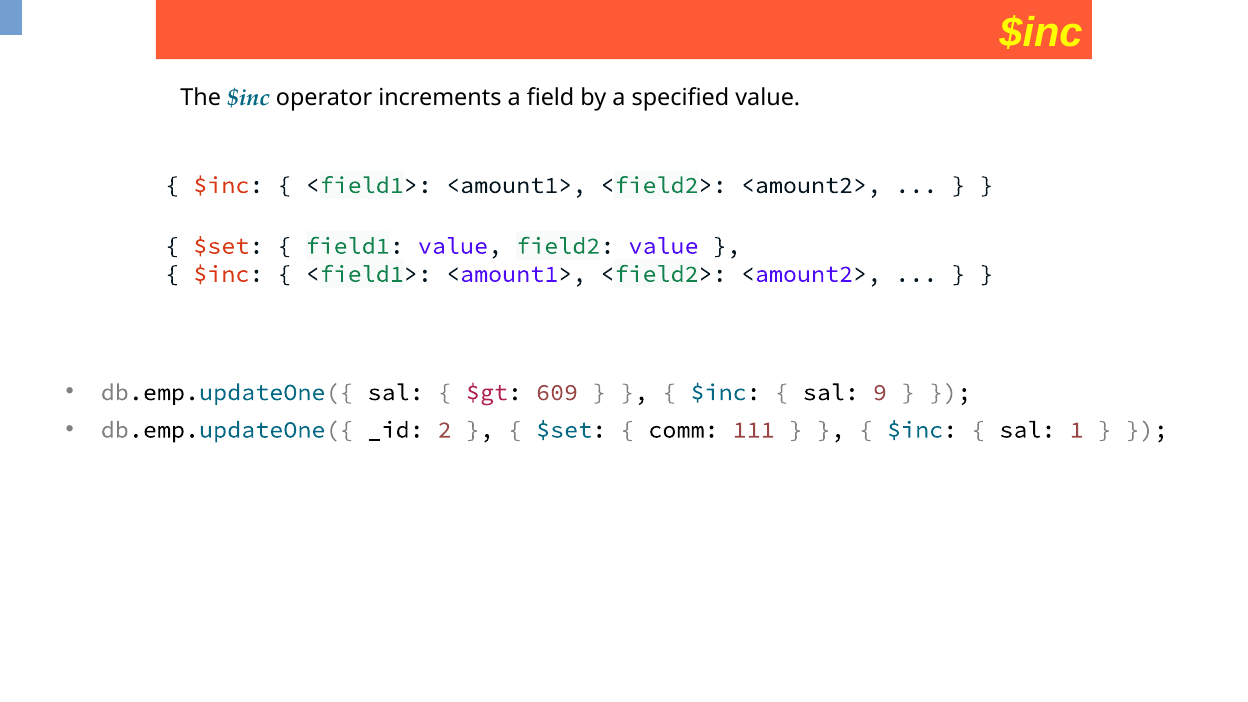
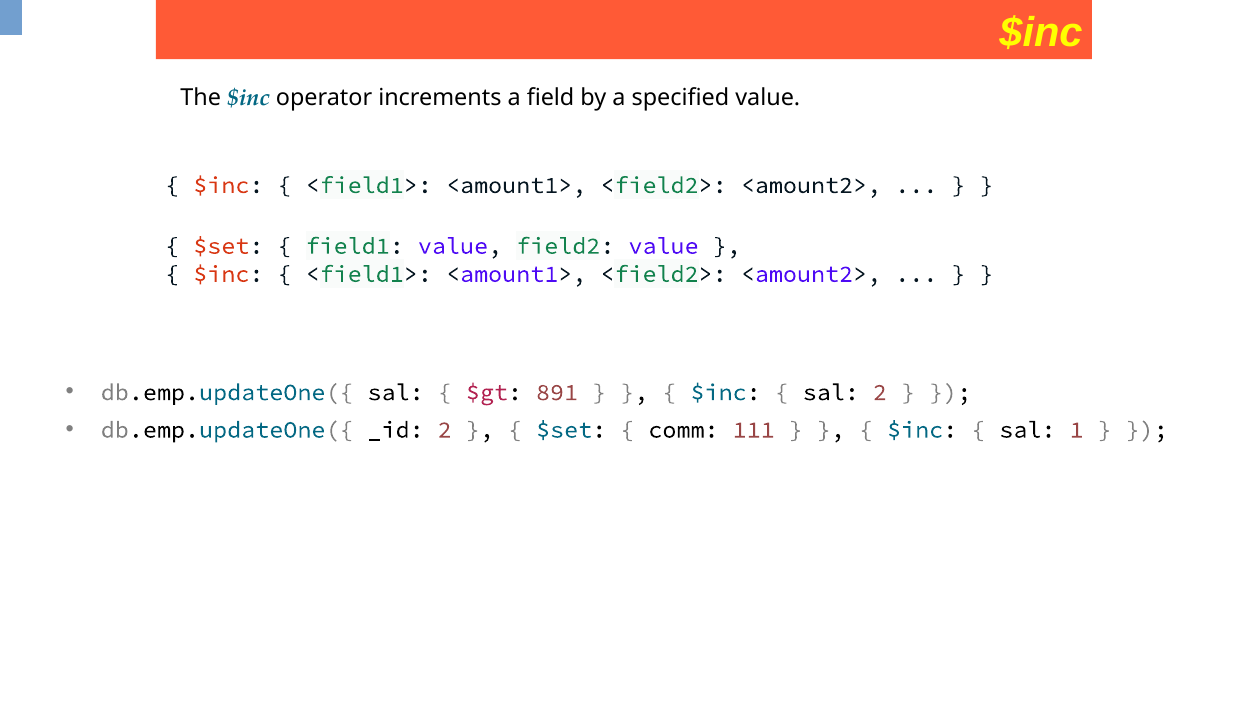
609: 609 -> 891
sal 9: 9 -> 2
